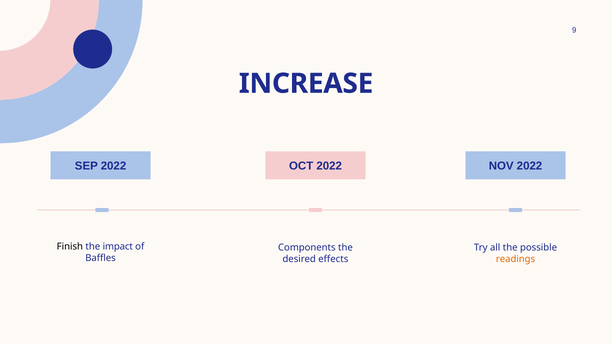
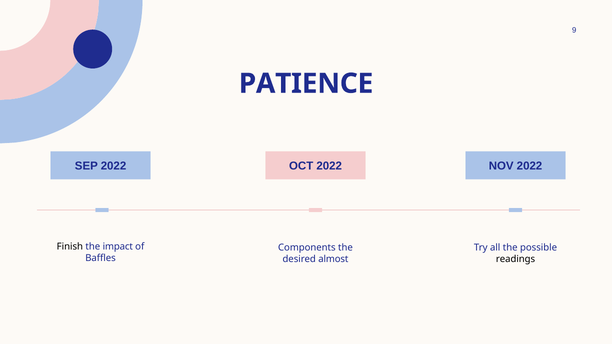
INCREASE: INCREASE -> PATIENCE
effects: effects -> almost
readings colour: orange -> black
